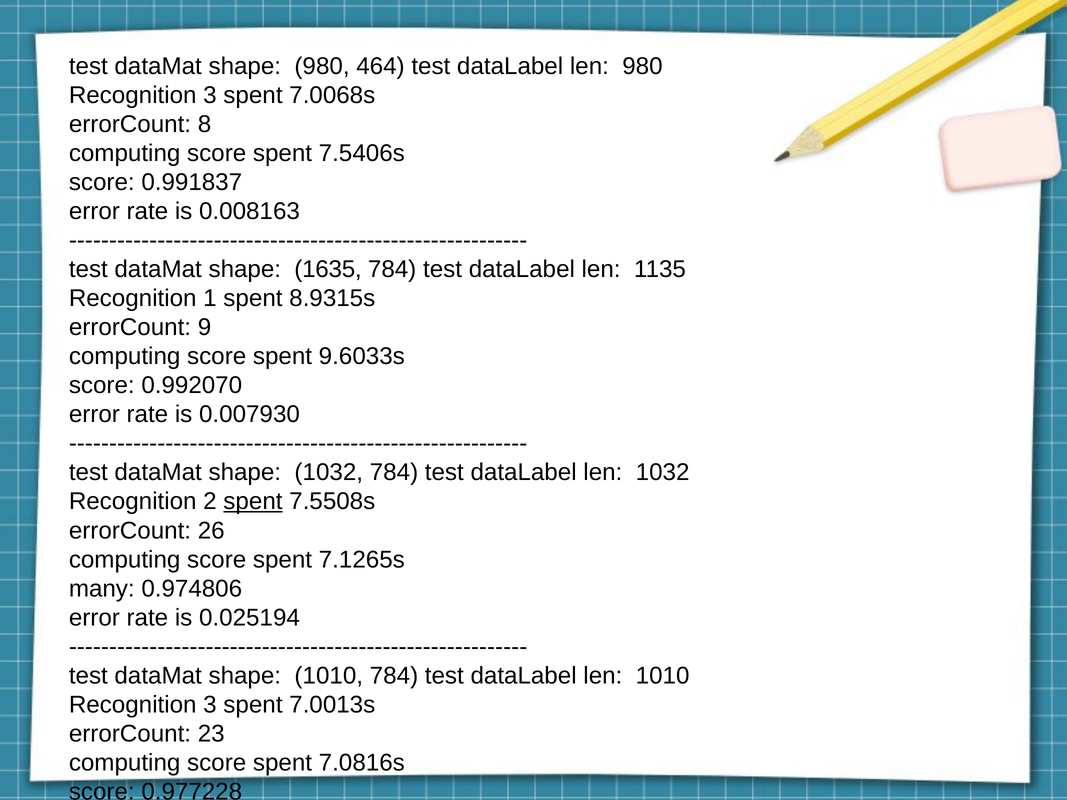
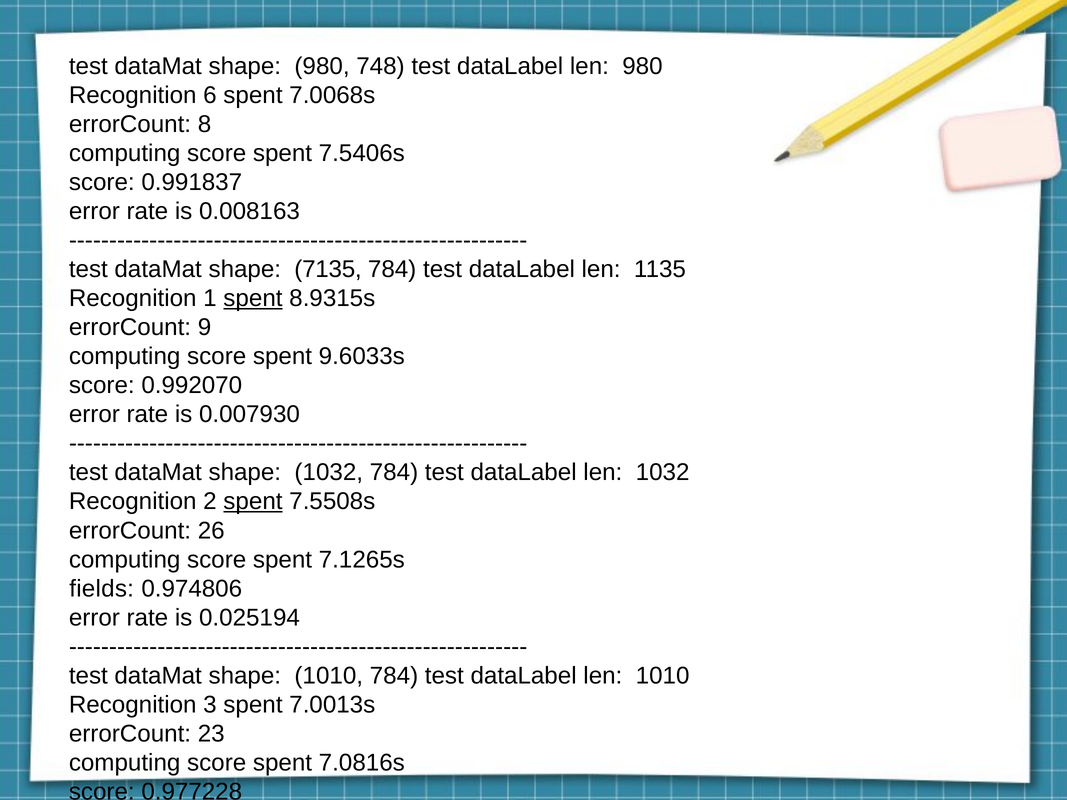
464: 464 -> 748
3 at (210, 95): 3 -> 6
1635: 1635 -> 7135
spent at (253, 298) underline: none -> present
many: many -> fields
